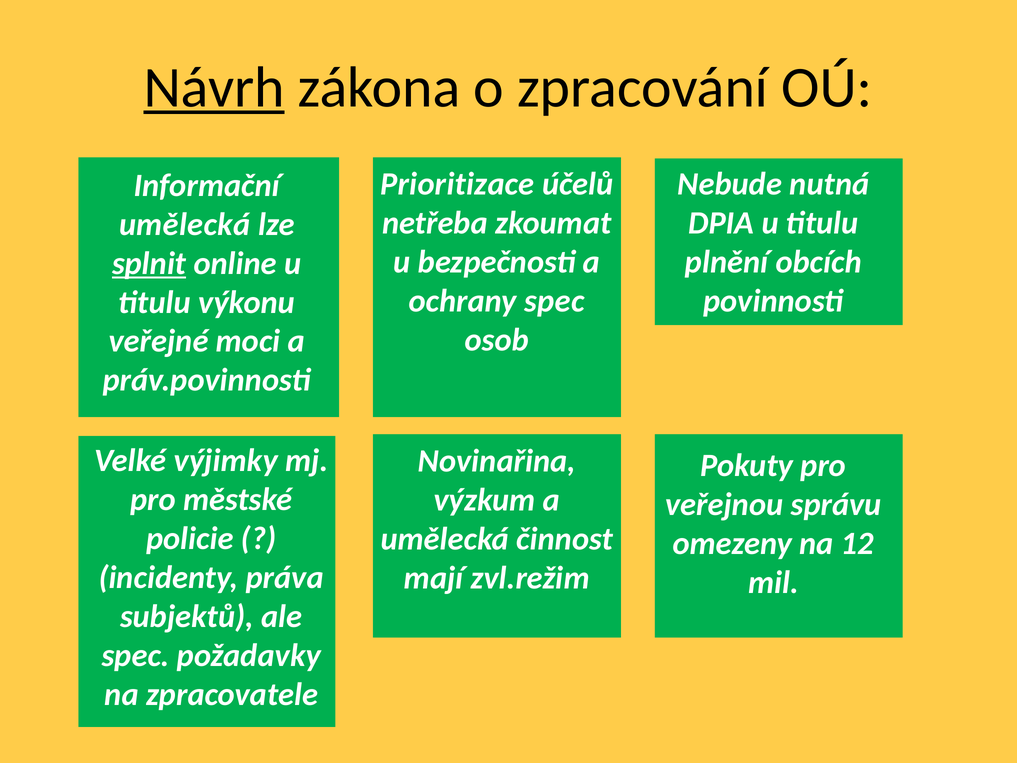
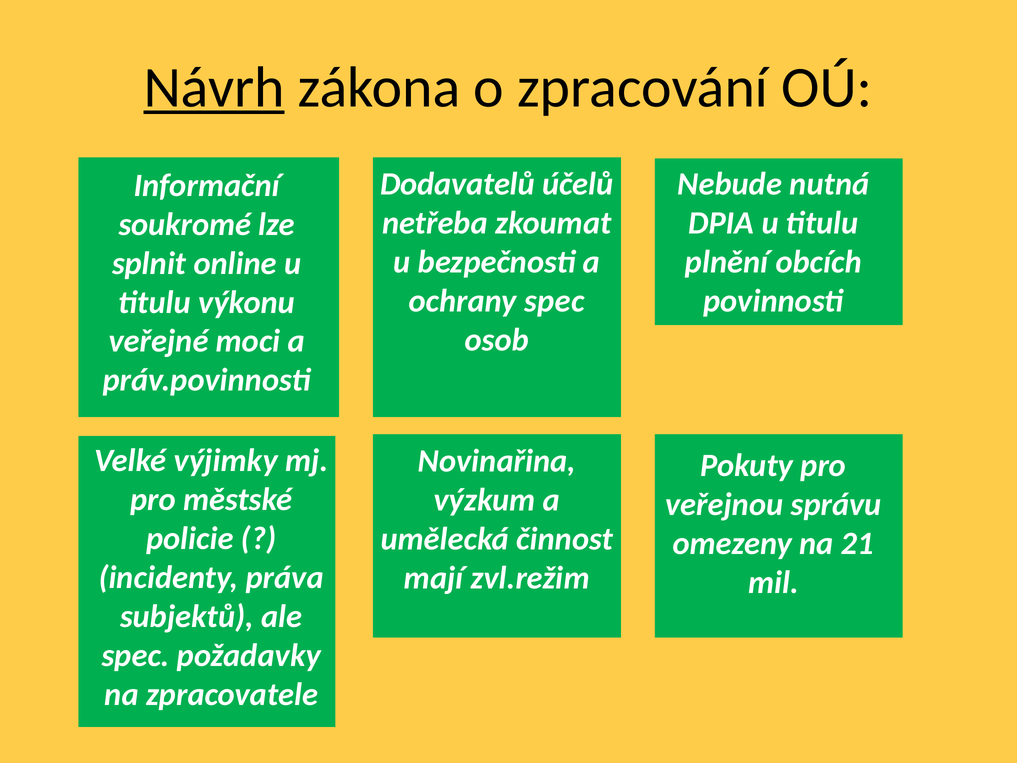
Prioritizace: Prioritizace -> Dodavatelů
umělecká at (185, 224): umělecká -> soukromé
splnit underline: present -> none
12: 12 -> 21
